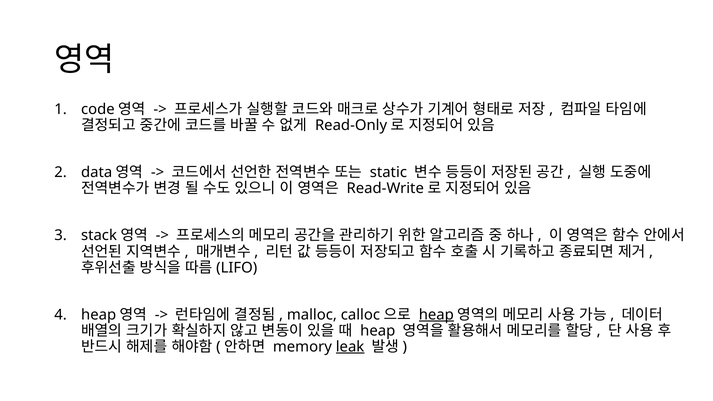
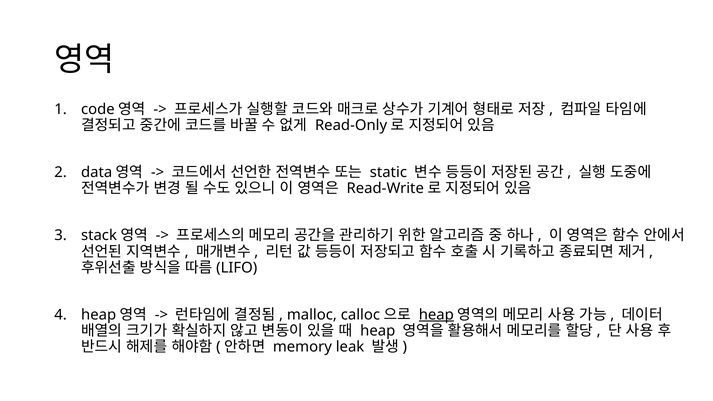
leak underline: present -> none
